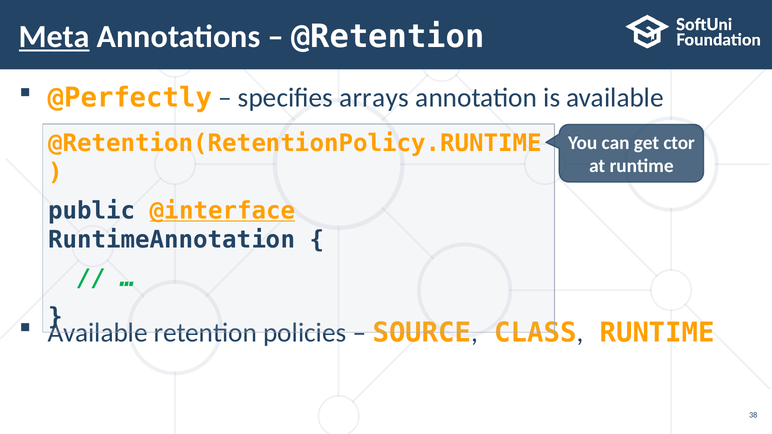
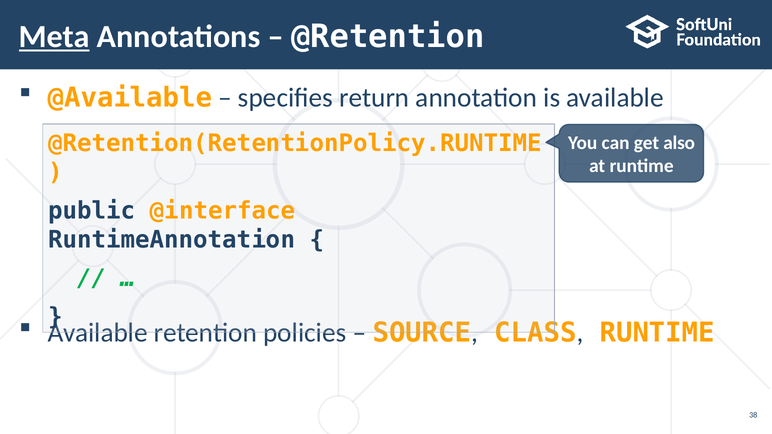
@Perfectly: @Perfectly -> @Available
arrays: arrays -> return
ctor: ctor -> also
@interface underline: present -> none
